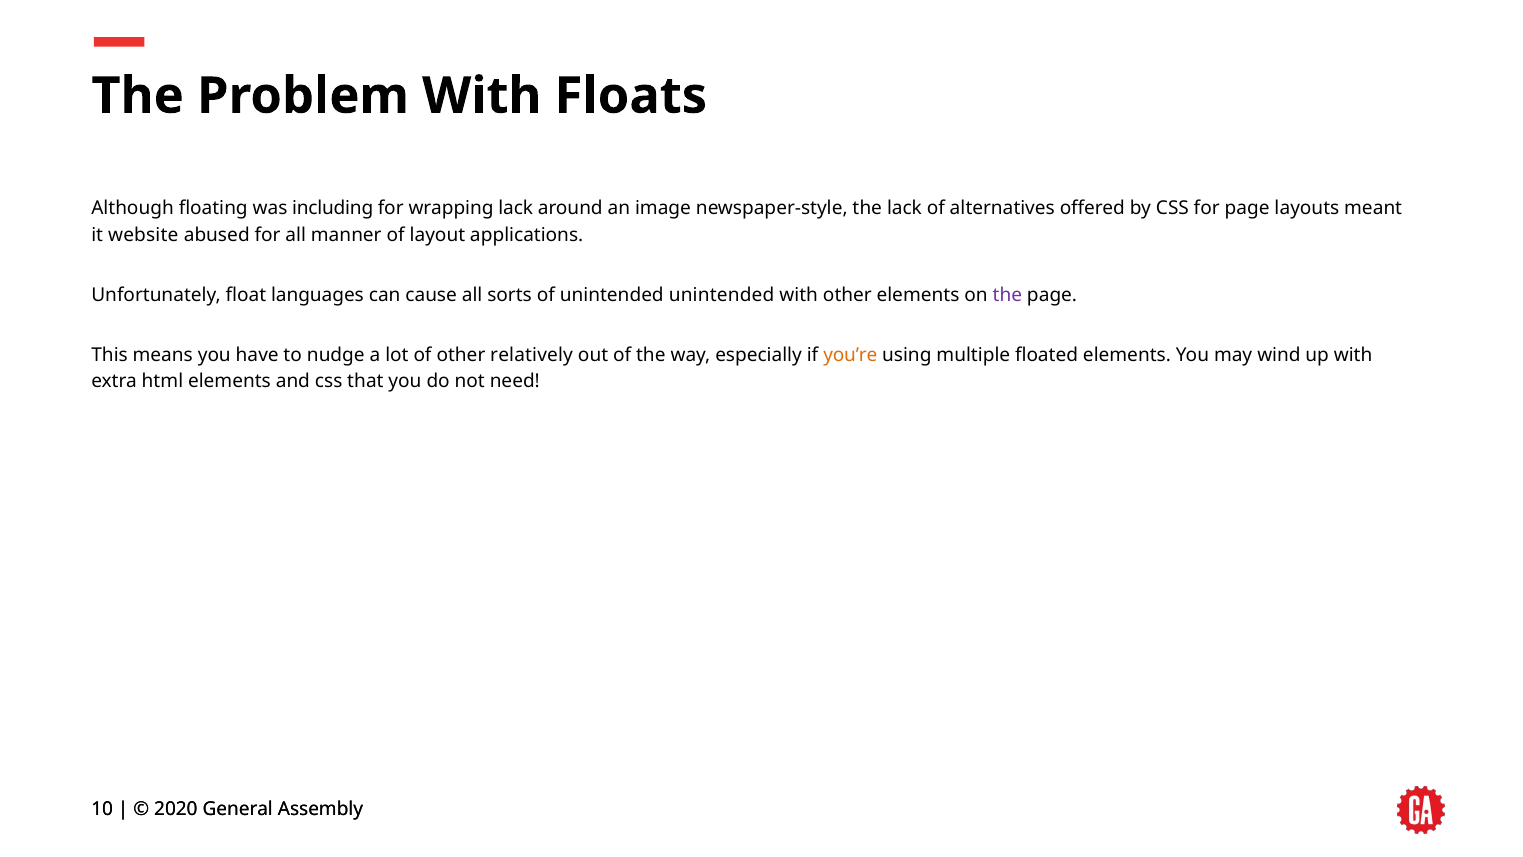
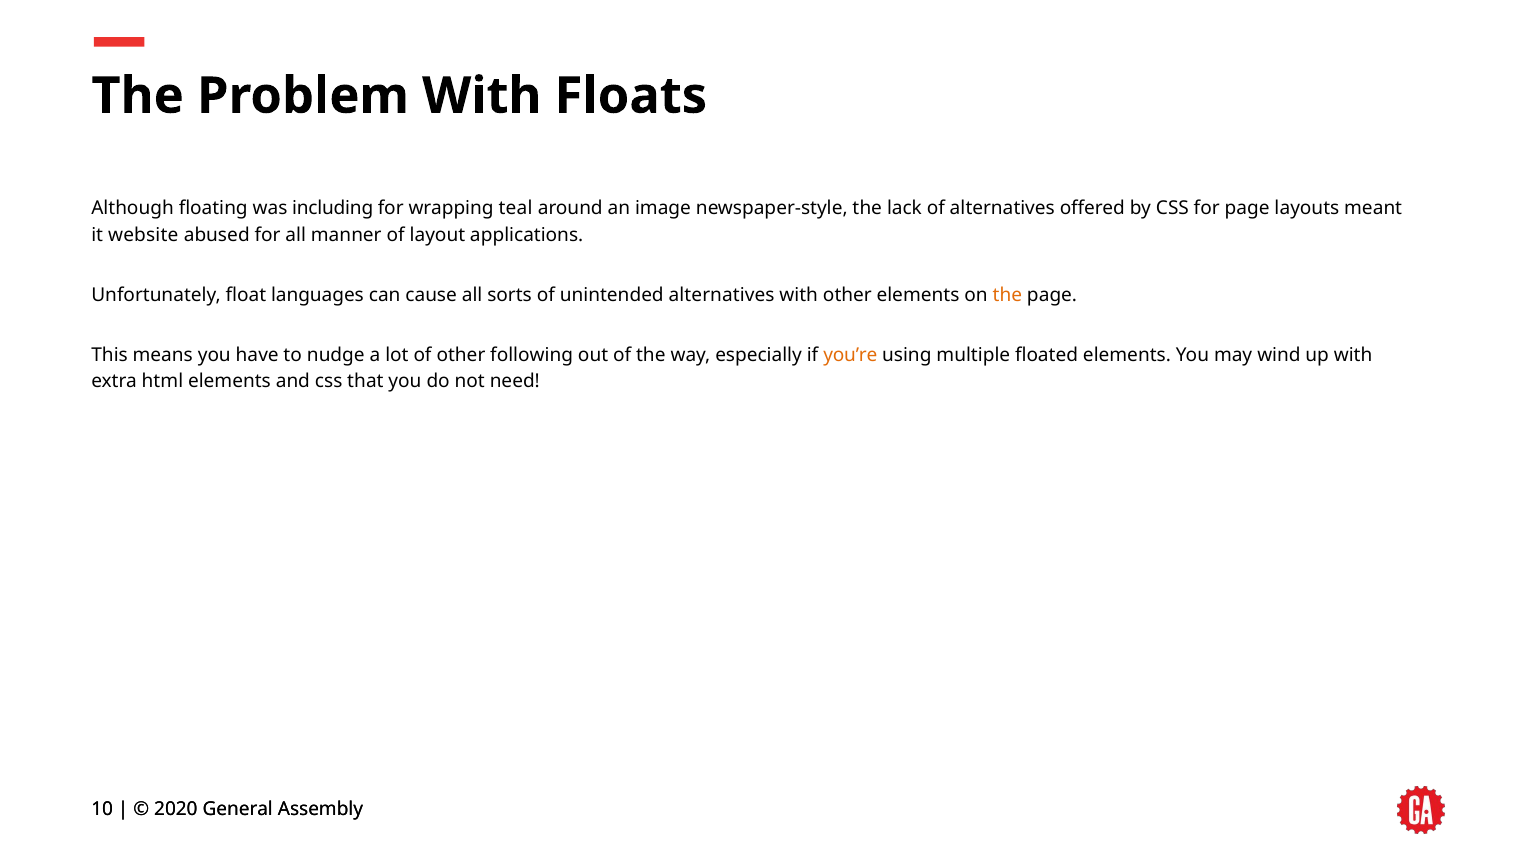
wrapping lack: lack -> teal
unintended unintended: unintended -> alternatives
the at (1007, 295) colour: purple -> orange
relatively: relatively -> following
